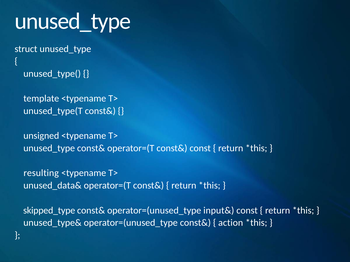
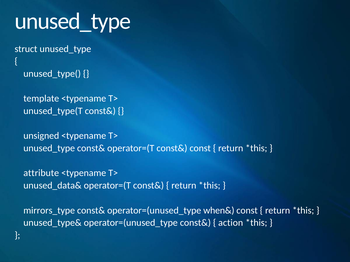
resulting: resulting -> attribute
skipped_type: skipped_type -> mirrors_type
input&: input& -> when&
